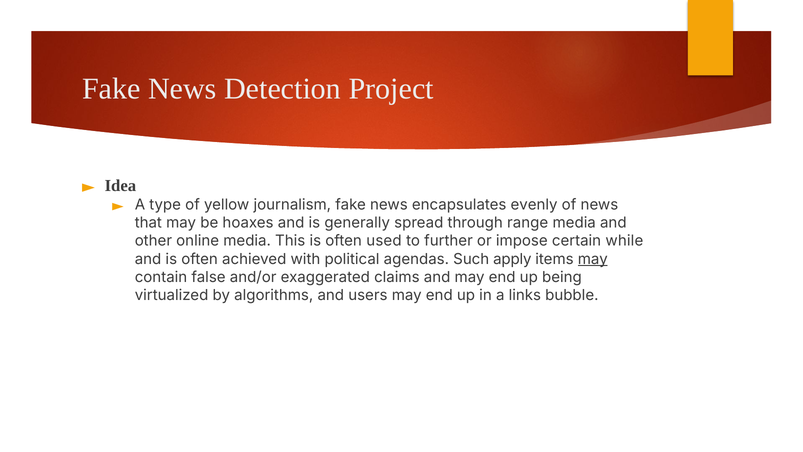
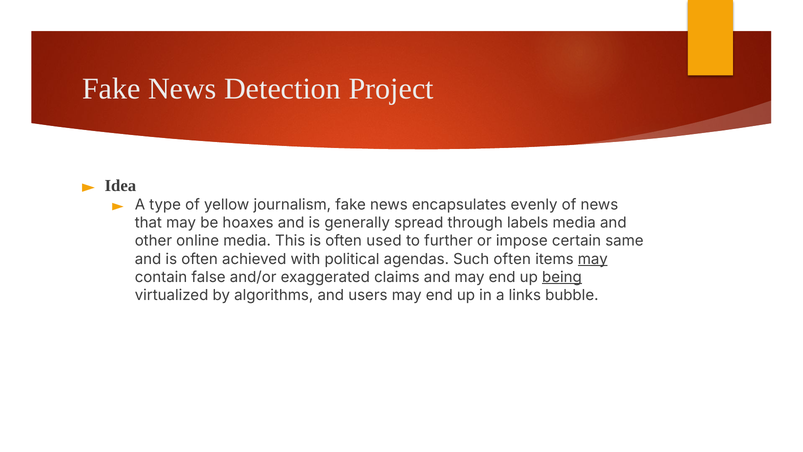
range: range -> labels
while: while -> same
Such apply: apply -> often
being underline: none -> present
